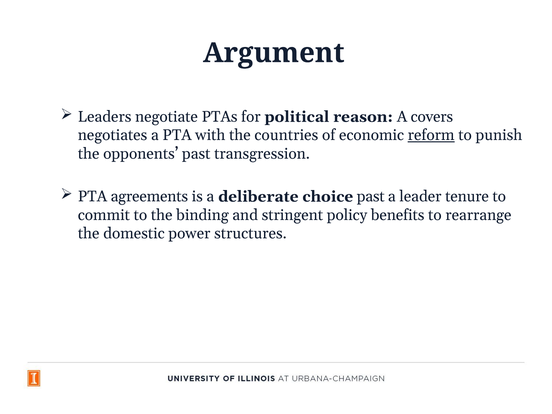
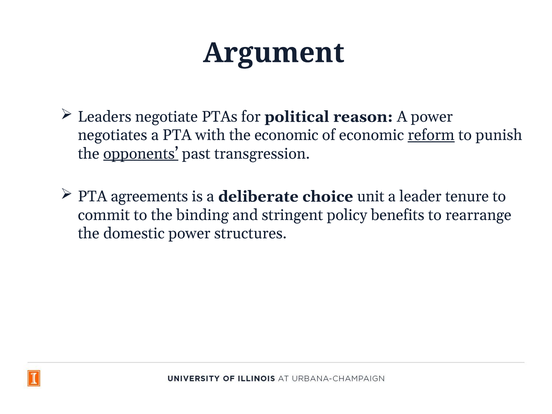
A covers: covers -> power
the countries: countries -> economic
opponents underline: none -> present
choice past: past -> unit
